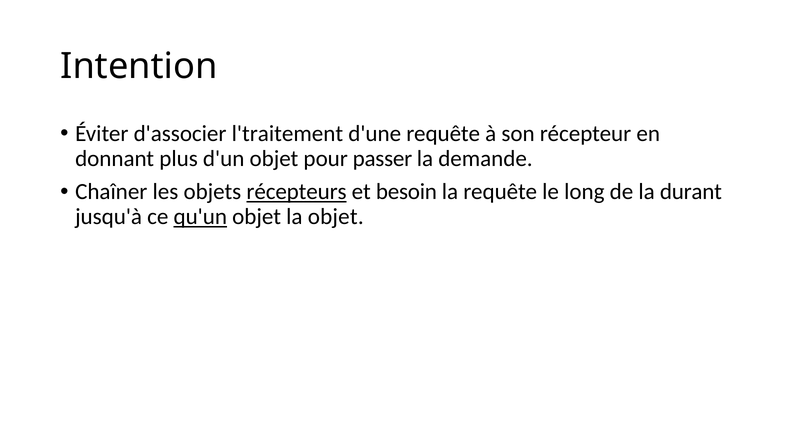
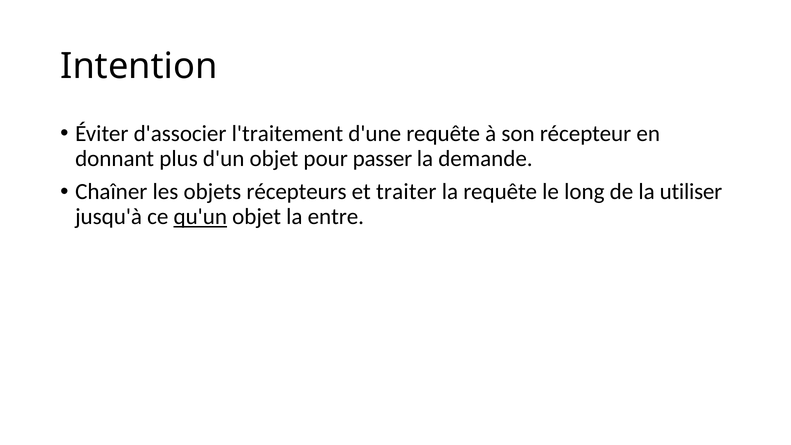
récepteurs underline: present -> none
besoin: besoin -> traiter
durant: durant -> utiliser
la objet: objet -> entre
